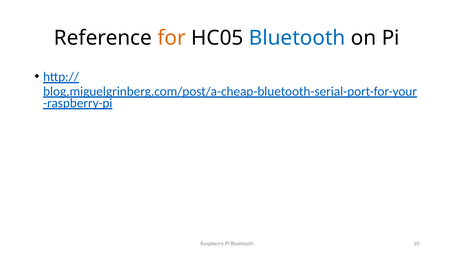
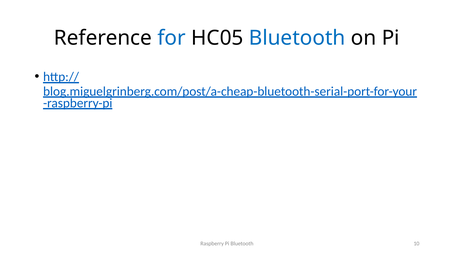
for colour: orange -> blue
